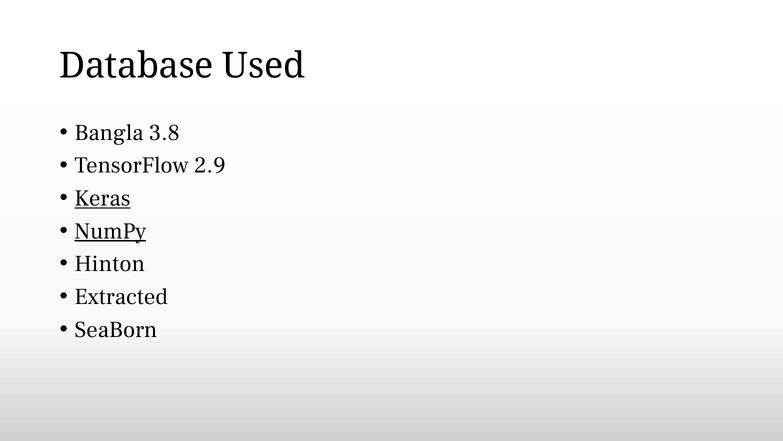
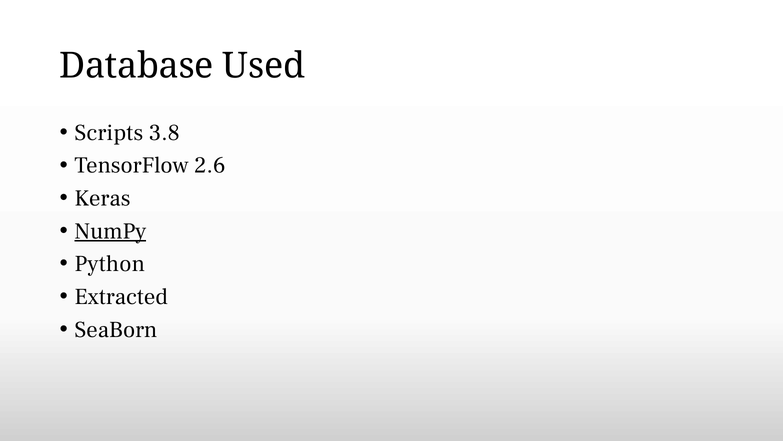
Bangla: Bangla -> Scripts
2.9: 2.9 -> 2.6
Keras underline: present -> none
Hinton: Hinton -> Python
